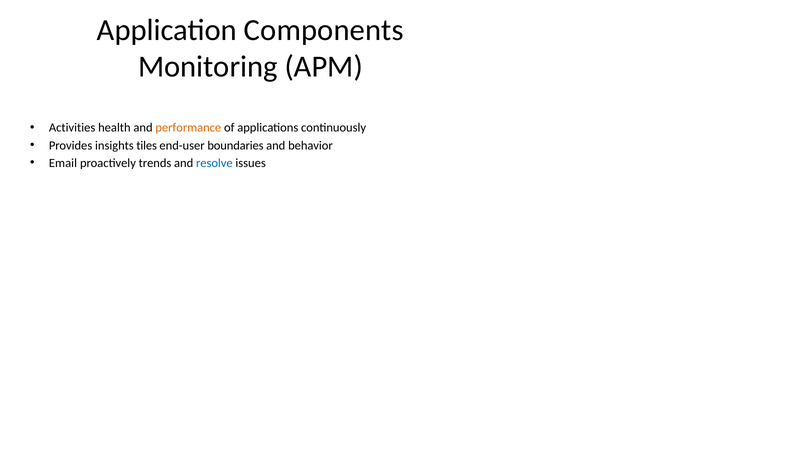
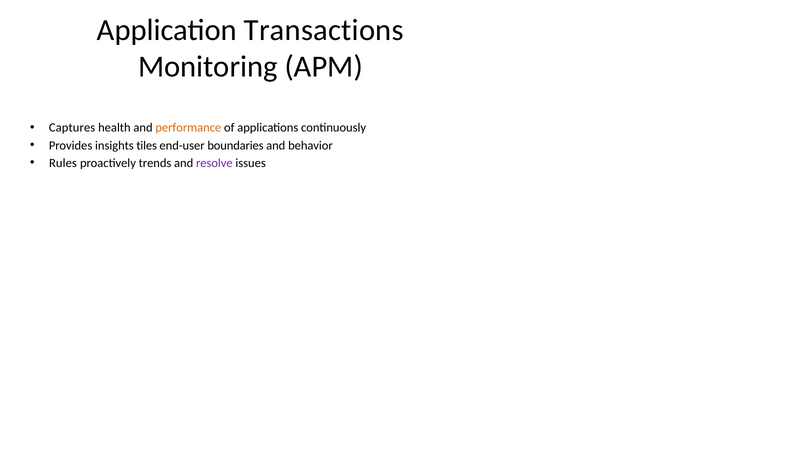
Components: Components -> Transactions
Activities: Activities -> Captures
Email: Email -> Rules
resolve colour: blue -> purple
